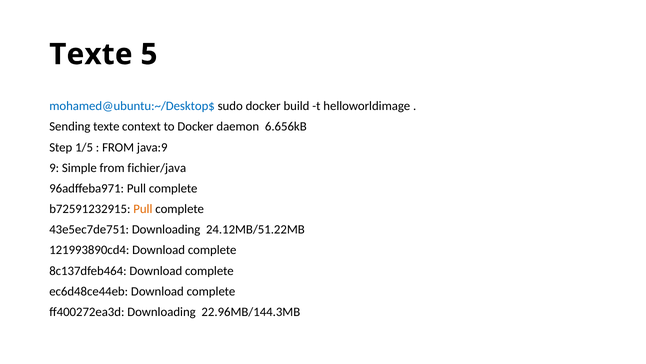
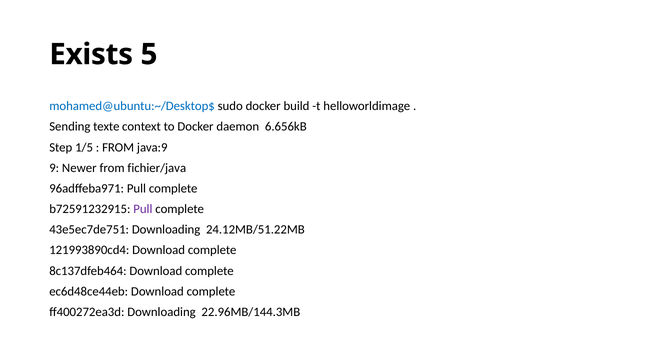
Texte at (91, 54): Texte -> Exists
Simple: Simple -> Newer
Pull at (143, 209) colour: orange -> purple
